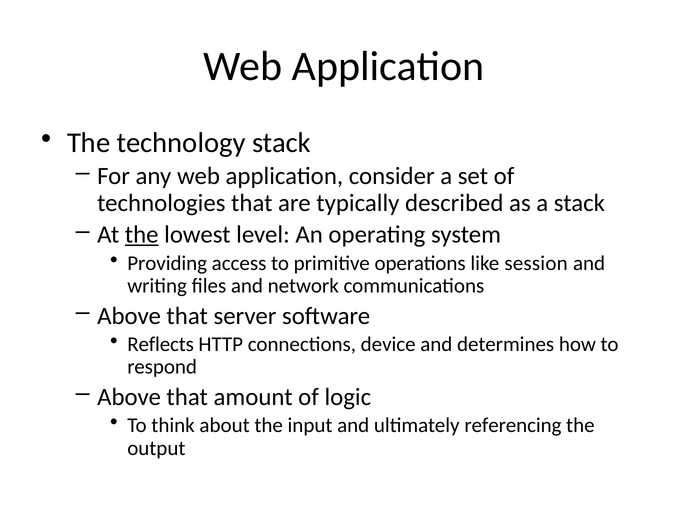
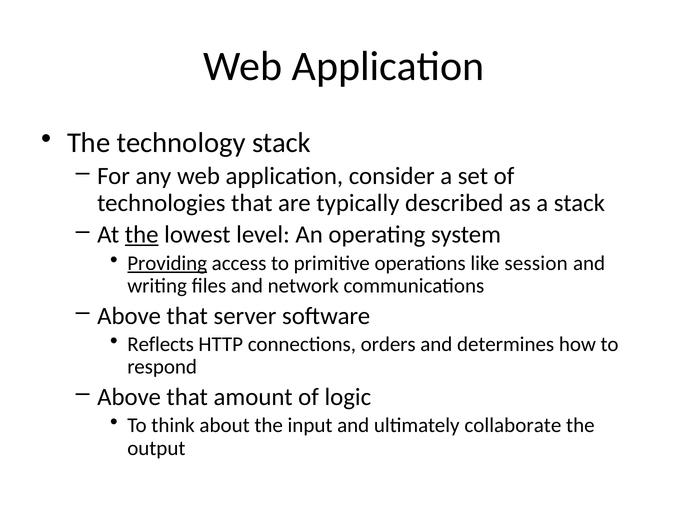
Providing underline: none -> present
device: device -> orders
referencing: referencing -> collaborate
